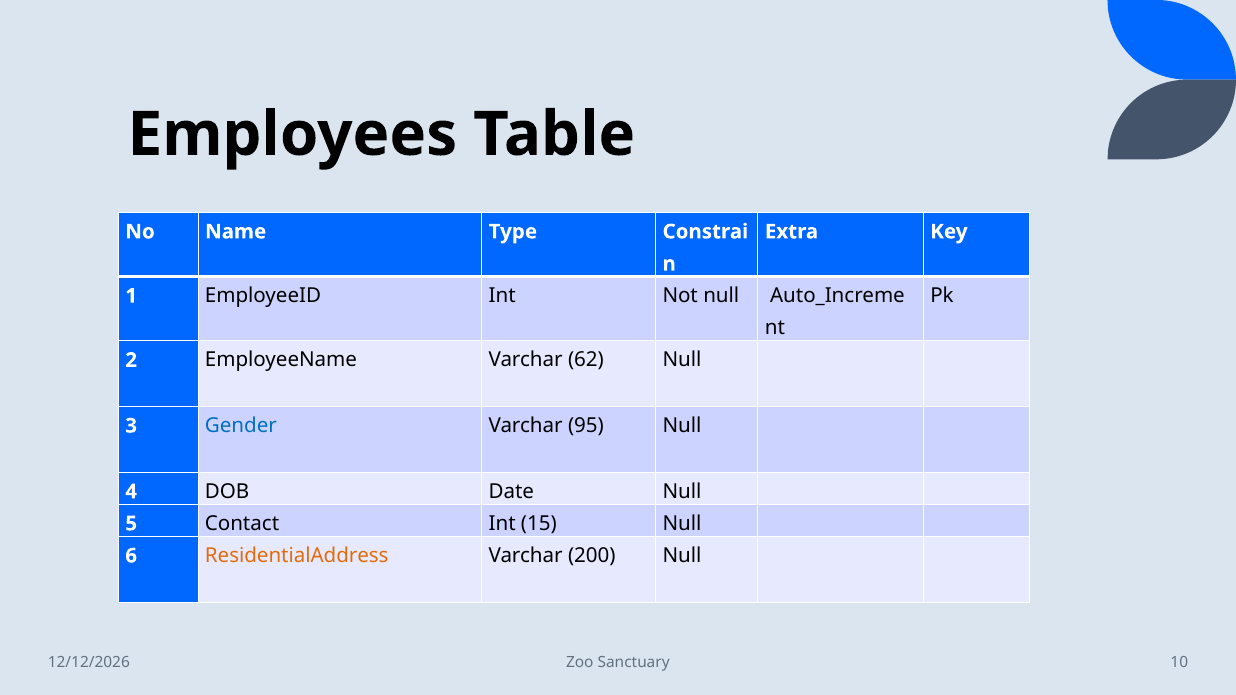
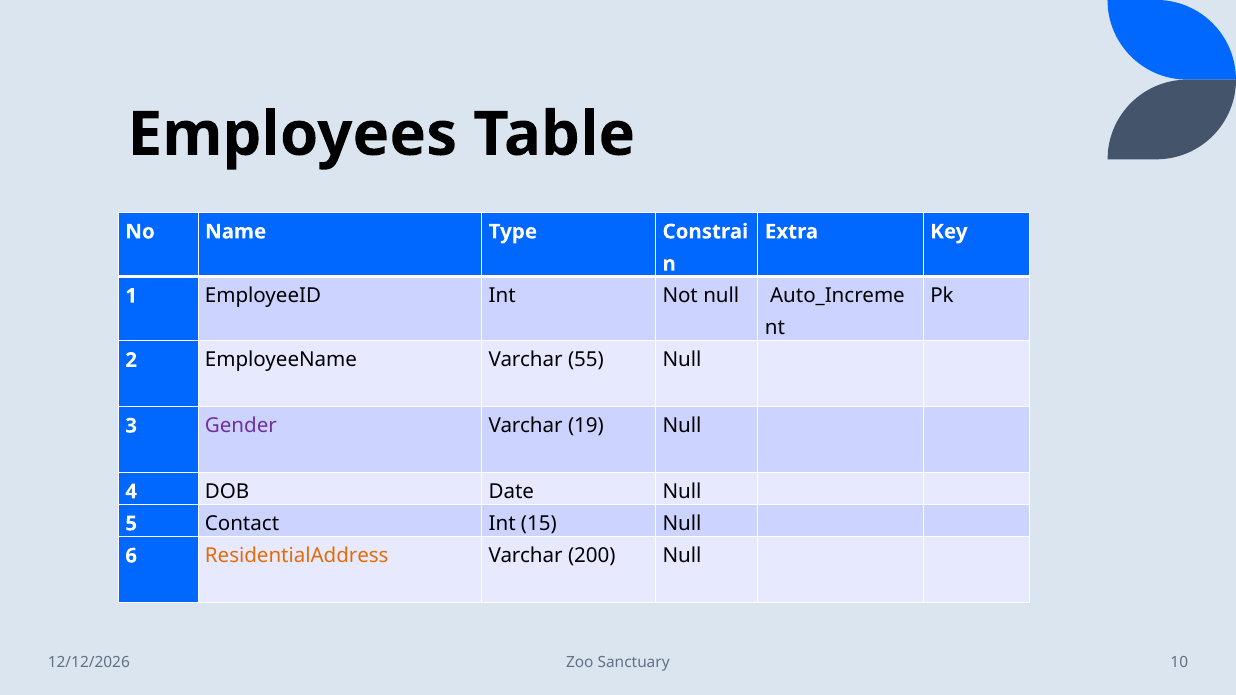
62: 62 -> 55
Gender colour: blue -> purple
95: 95 -> 19
